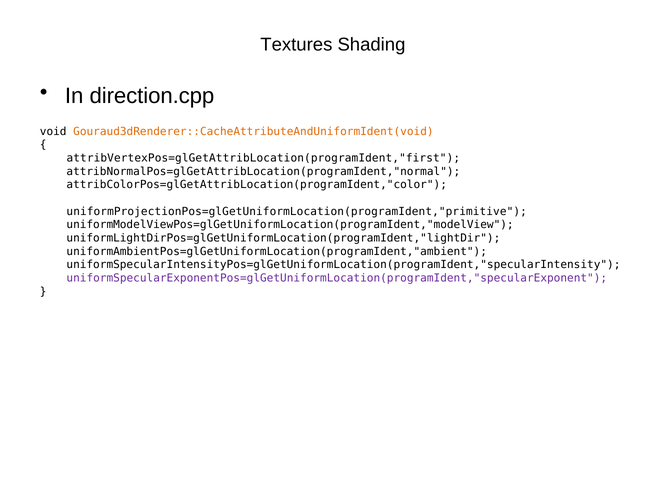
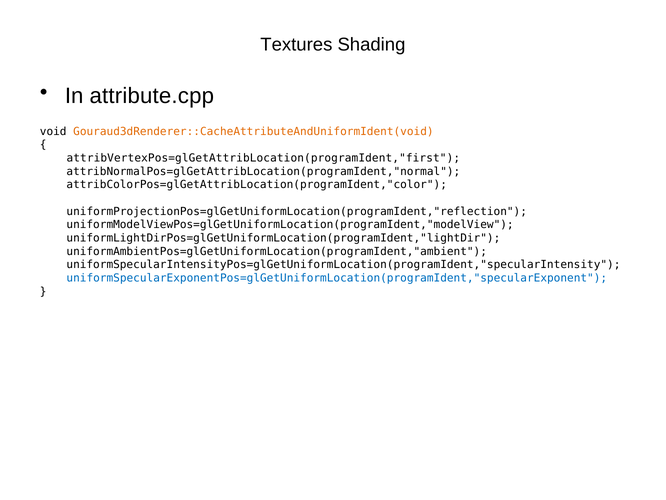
direction.cpp: direction.cpp -> attribute.cpp
uniformProjectionPos=glGetUniformLocation(programIdent,"primitive: uniformProjectionPos=glGetUniformLocation(programIdent,"primitive -> uniformProjectionPos=glGetUniformLocation(programIdent,"reflection
uniformSpecularExponentPos=glGetUniformLocation(programIdent,"specularExponent colour: purple -> blue
